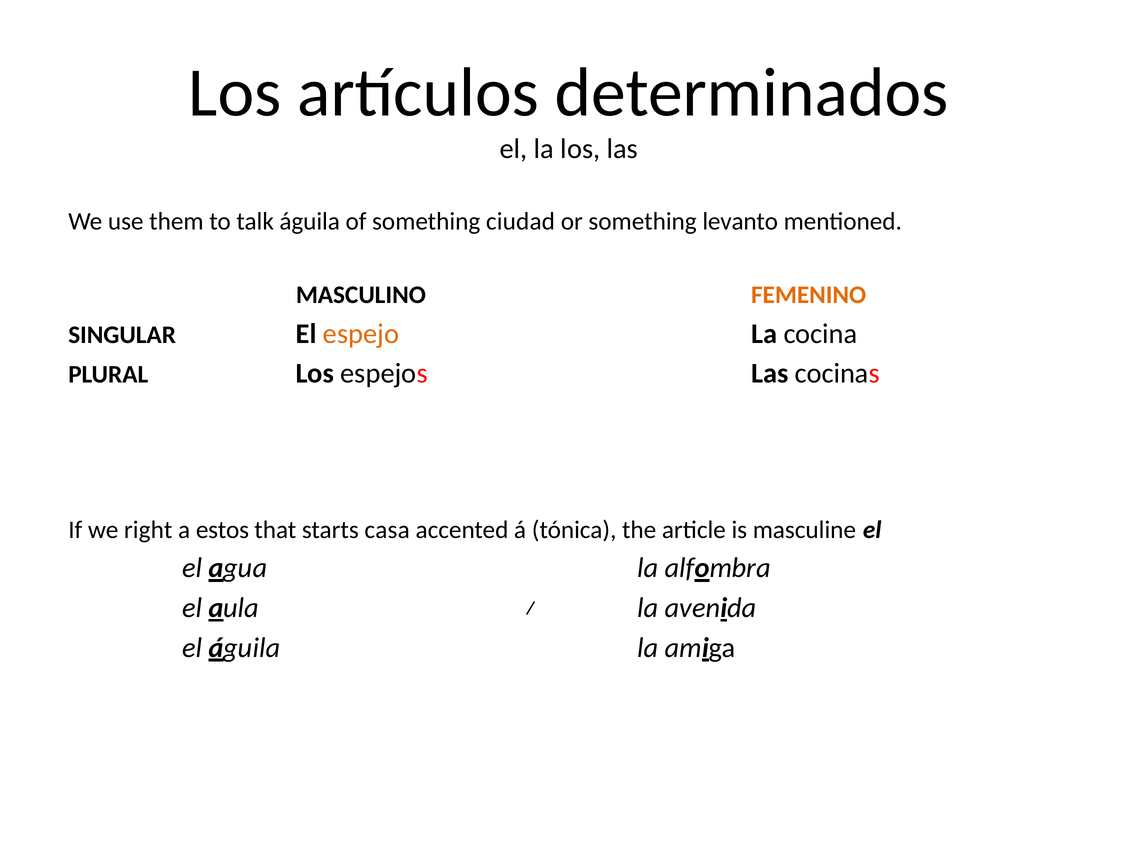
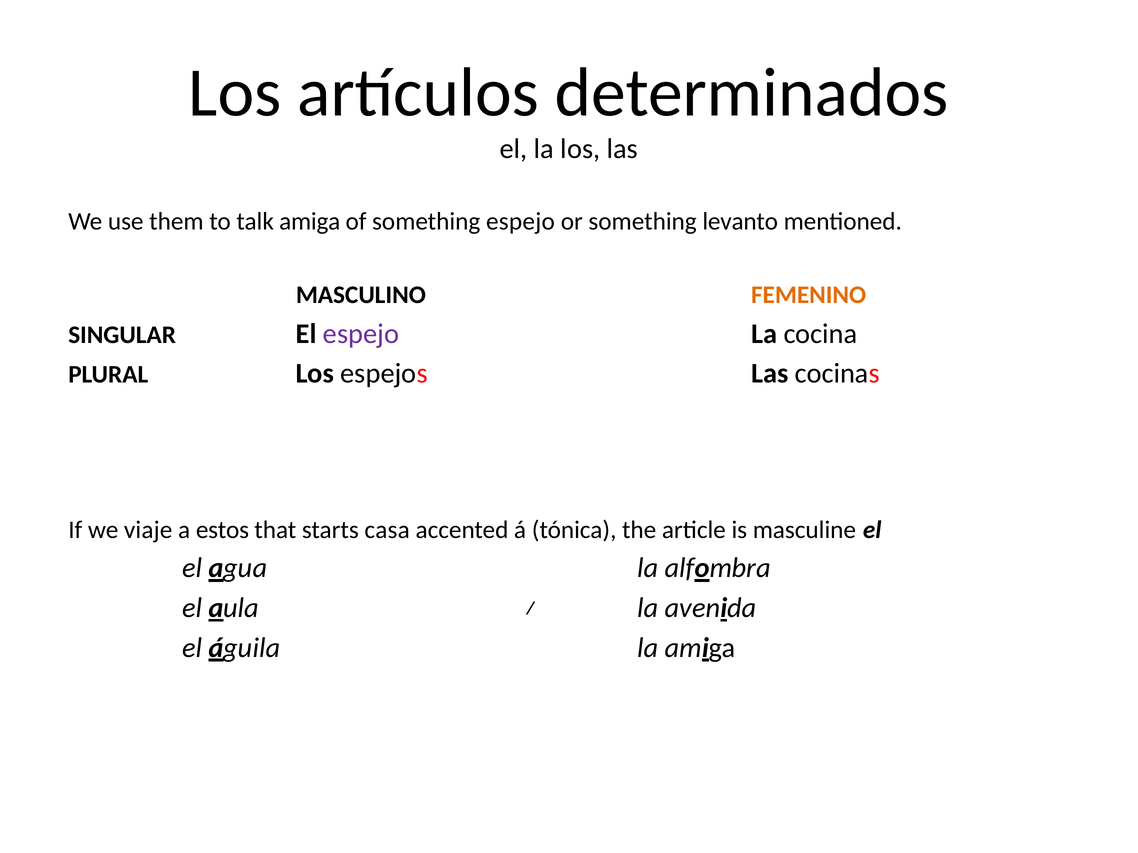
talk águila: águila -> amiga
something ciudad: ciudad -> espejo
espejo at (361, 334) colour: orange -> purple
right: right -> viaje
